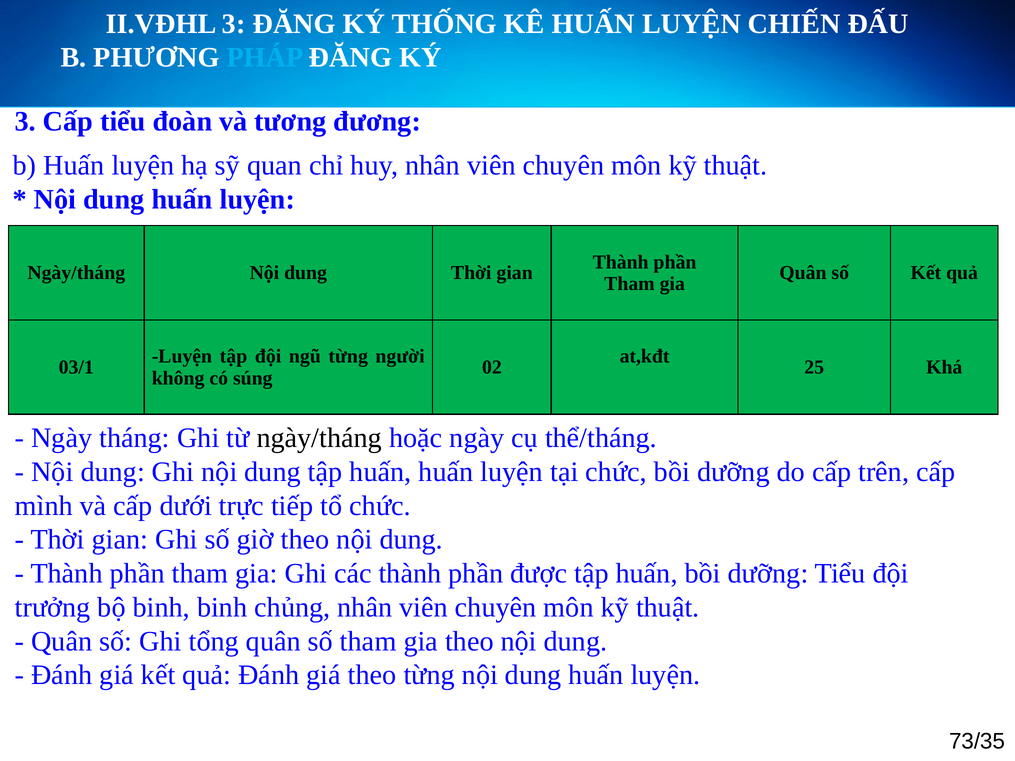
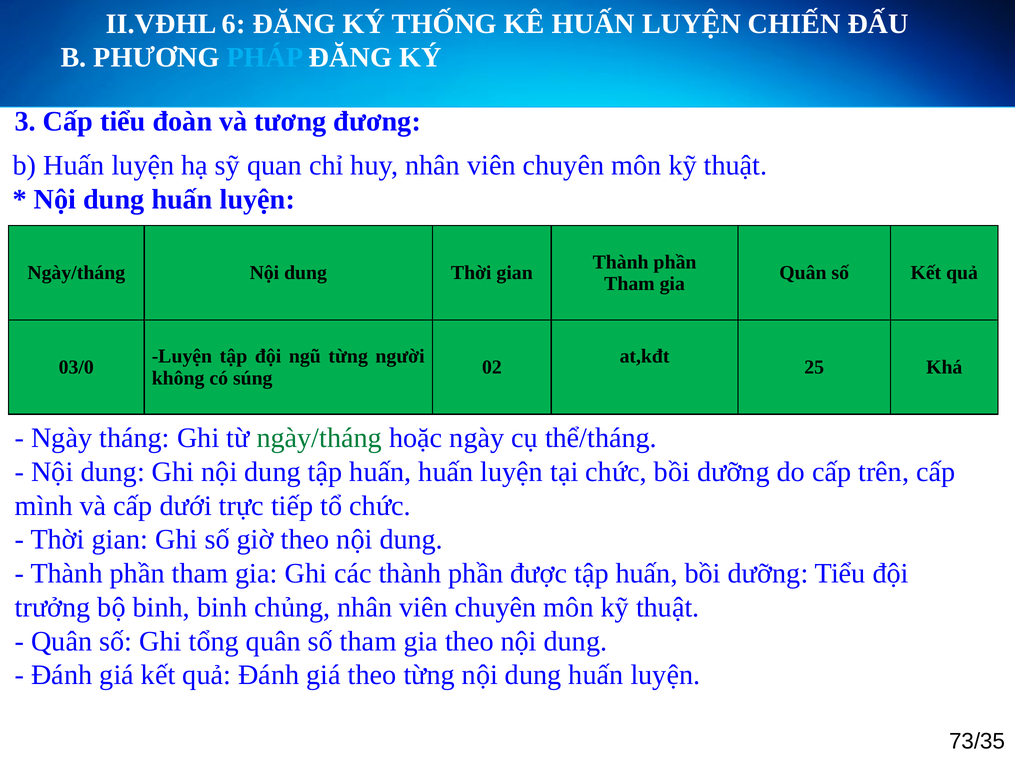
II.VĐHL 3: 3 -> 6
03/1: 03/1 -> 03/0
ngày/tháng at (319, 438) colour: black -> green
